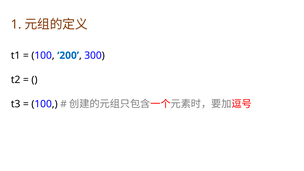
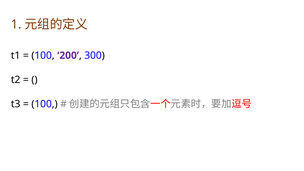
200 colour: blue -> purple
